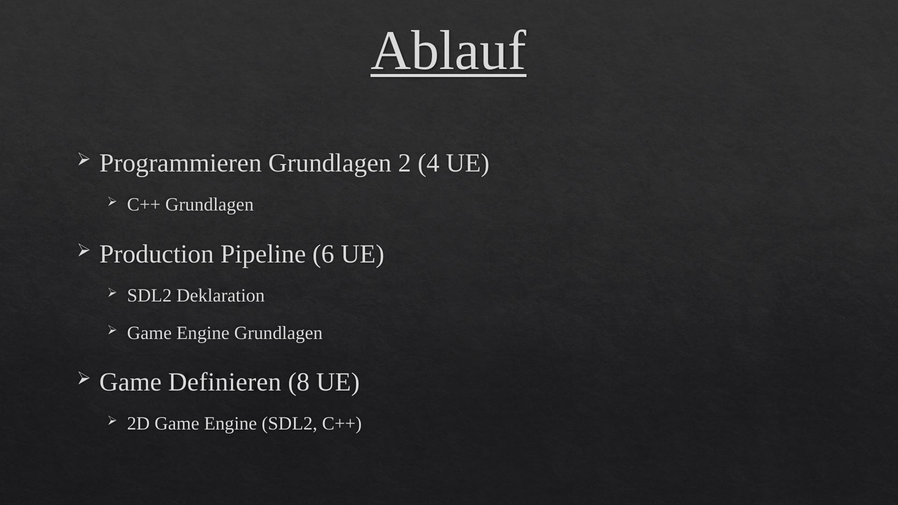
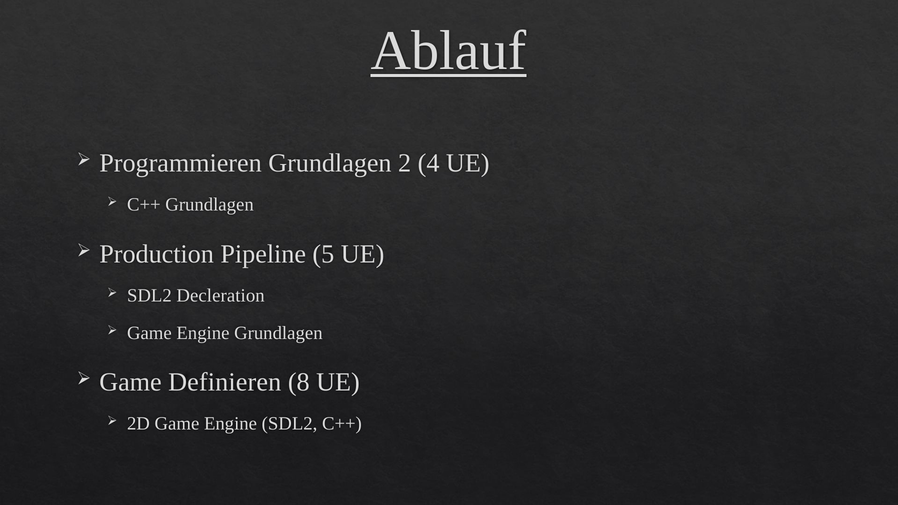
6: 6 -> 5
Deklaration: Deklaration -> Decleration
